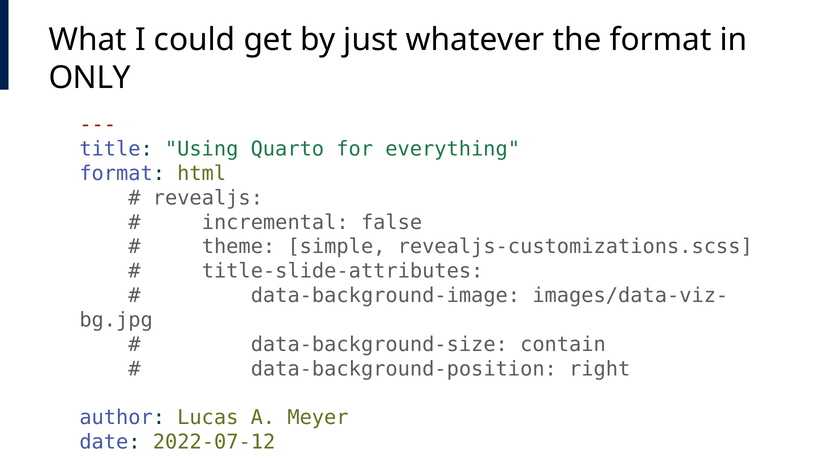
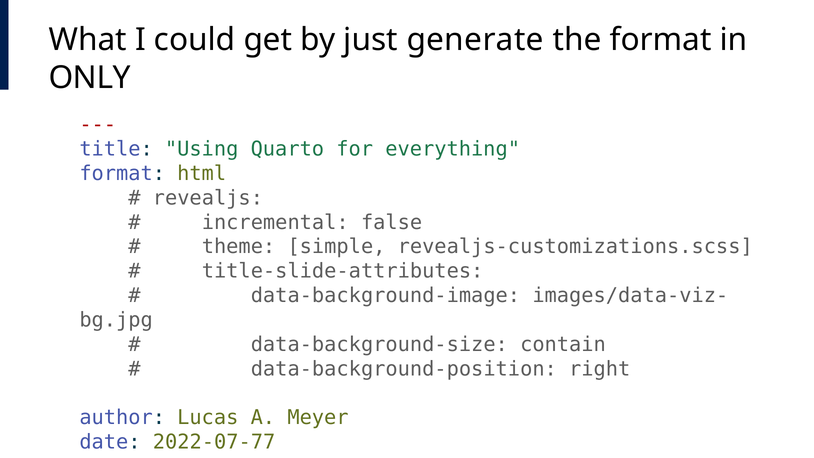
whatever: whatever -> generate
2022-07-12: 2022-07-12 -> 2022-07-77
